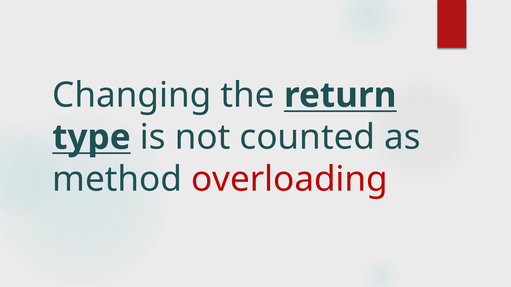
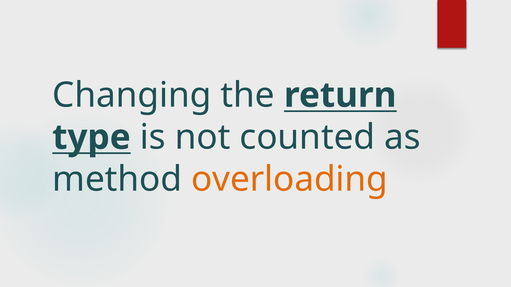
overloading colour: red -> orange
